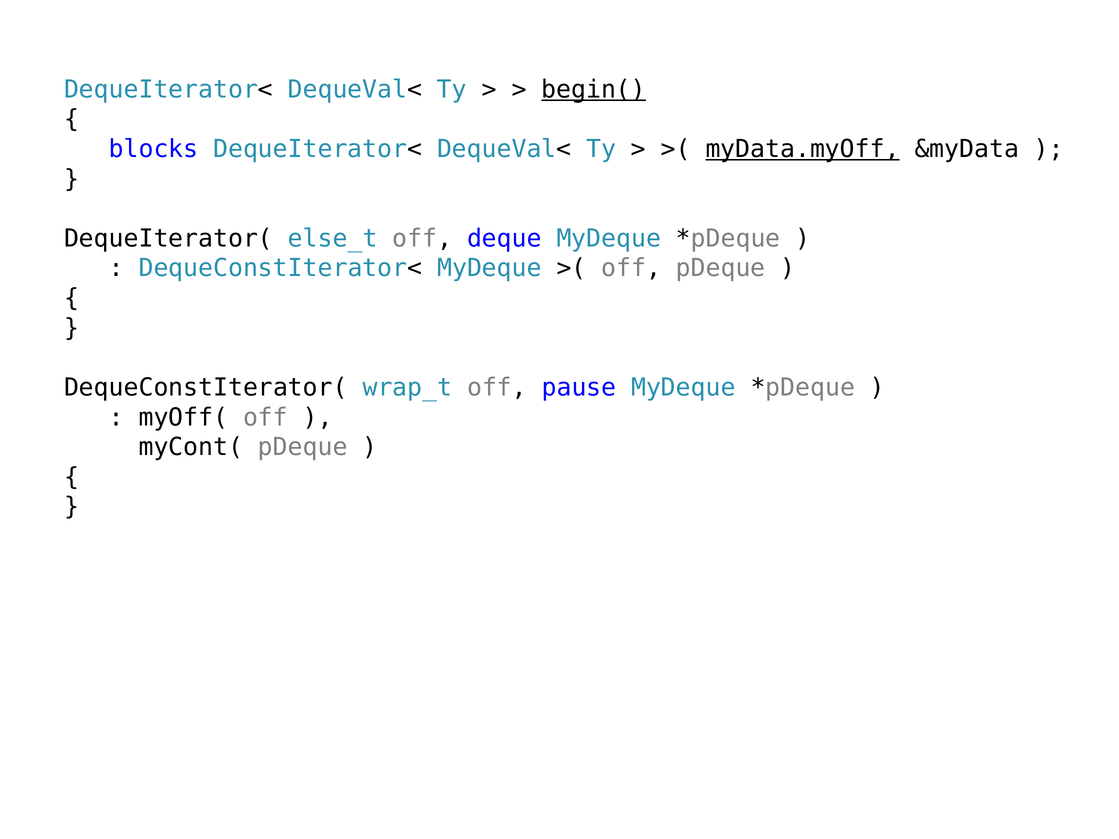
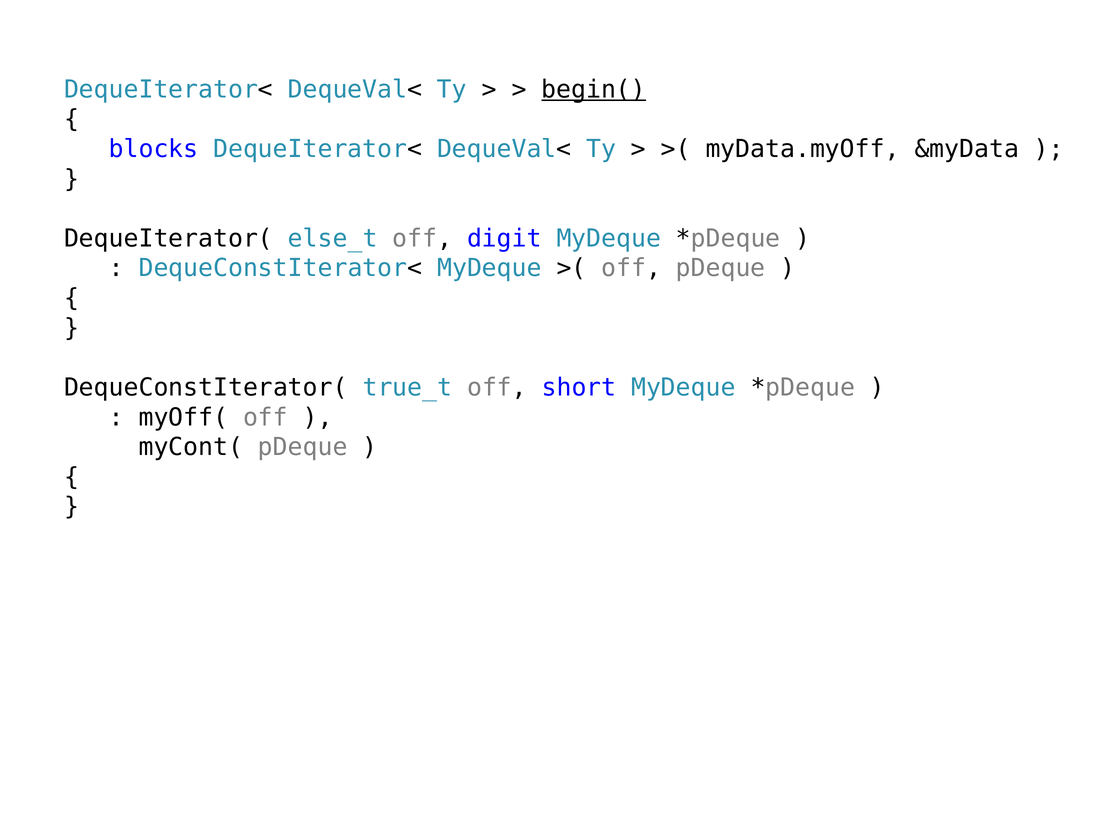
myData.myOff underline: present -> none
deque: deque -> digit
wrap_t: wrap_t -> true_t
pause: pause -> short
